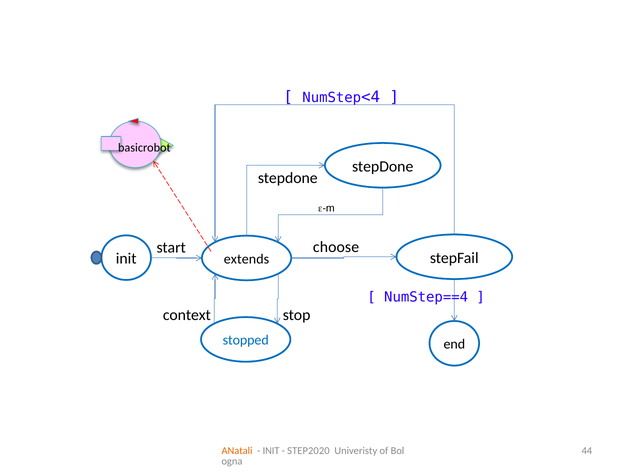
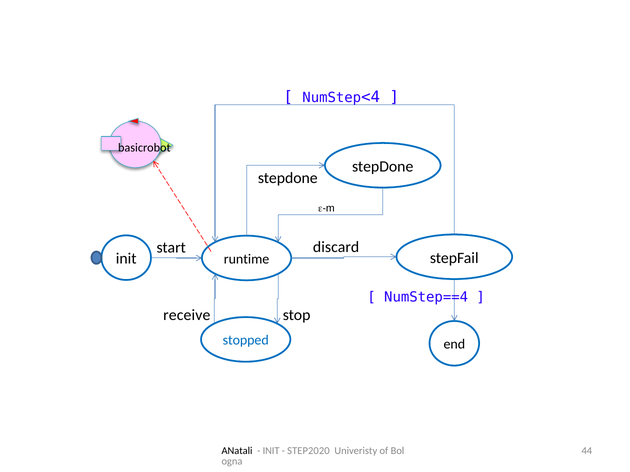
choose: choose -> discard
extends: extends -> runtime
context: context -> receive
ANatali colour: orange -> black
